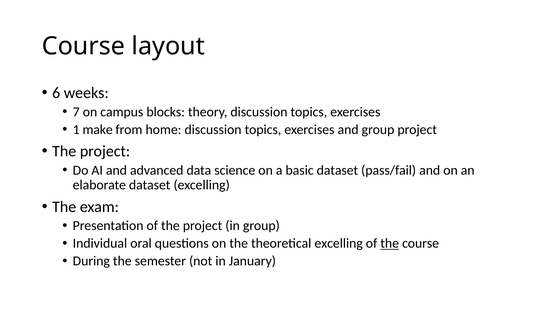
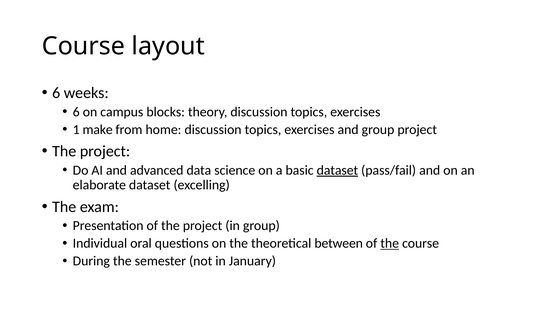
7 at (76, 112): 7 -> 6
dataset at (337, 170) underline: none -> present
theoretical excelling: excelling -> between
